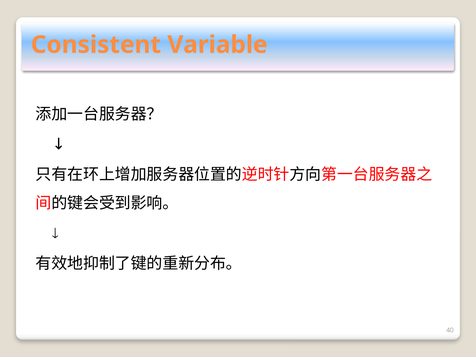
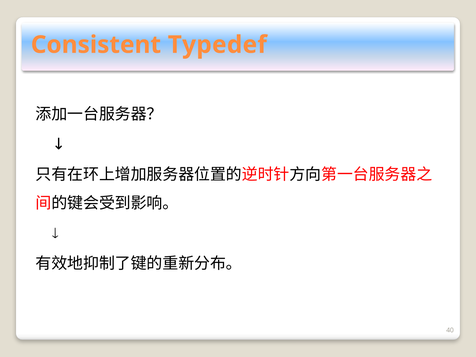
Variable: Variable -> Typedef
